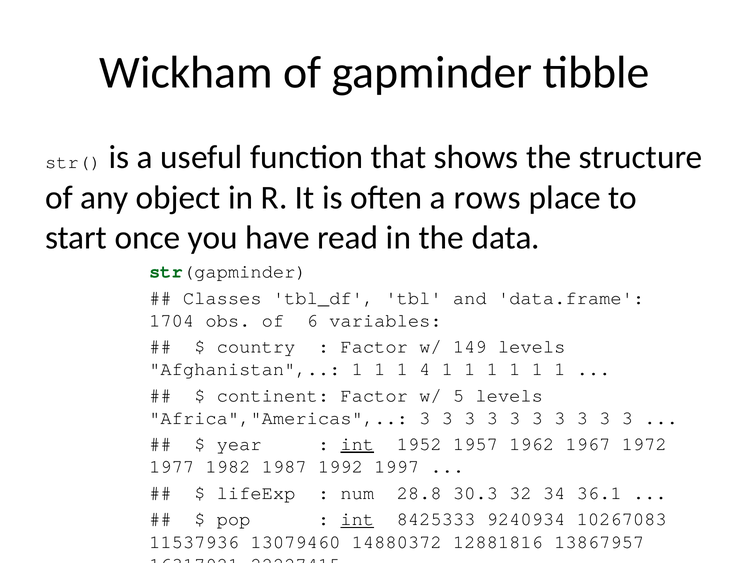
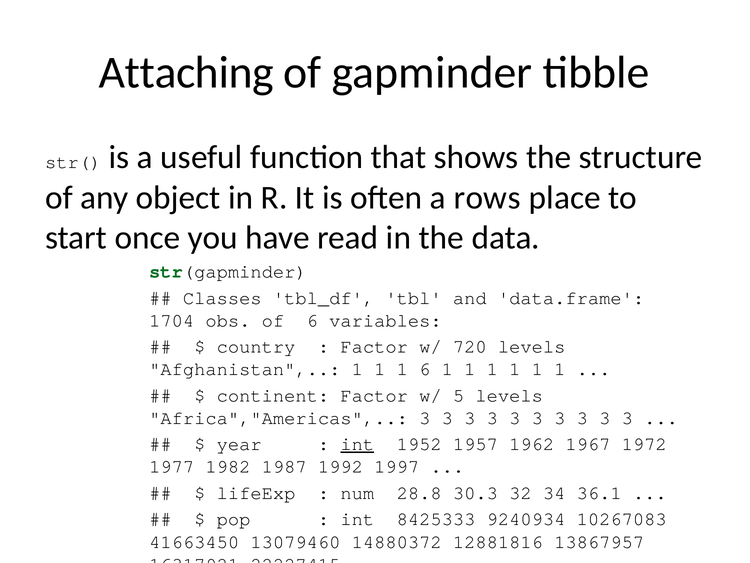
Wickham: Wickham -> Attaching
149: 149 -> 720
1 4: 4 -> 6
int at (357, 519) underline: present -> none
11537936: 11537936 -> 41663450
